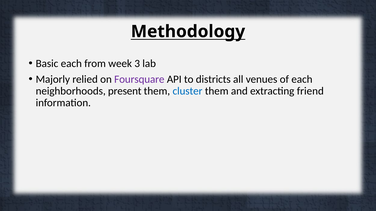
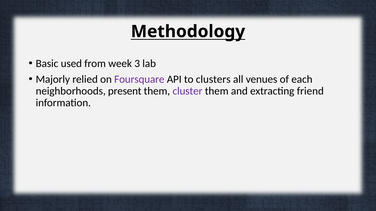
Basic each: each -> used
districts: districts -> clusters
cluster colour: blue -> purple
